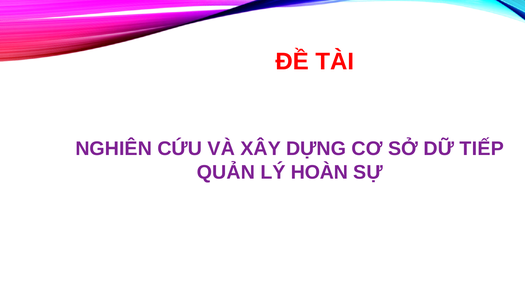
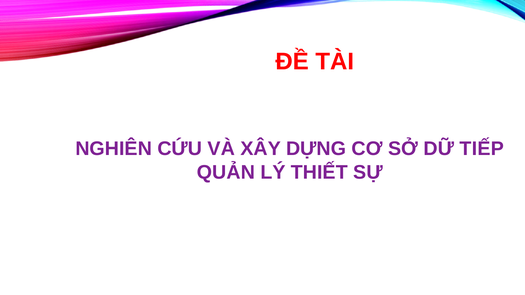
HOÀN: HOÀN -> THIẾT
